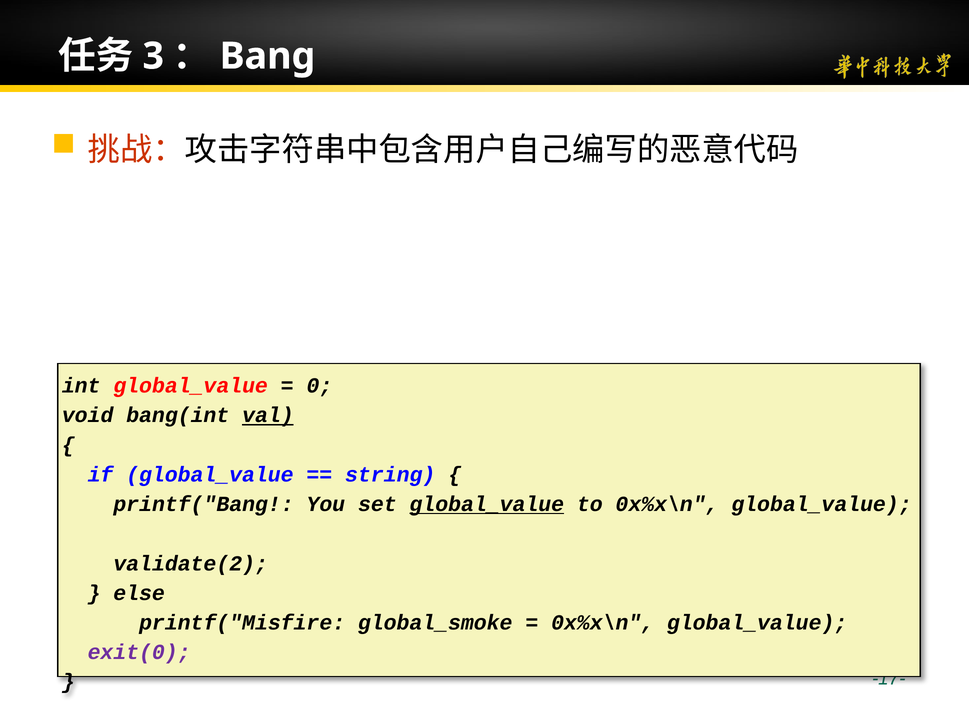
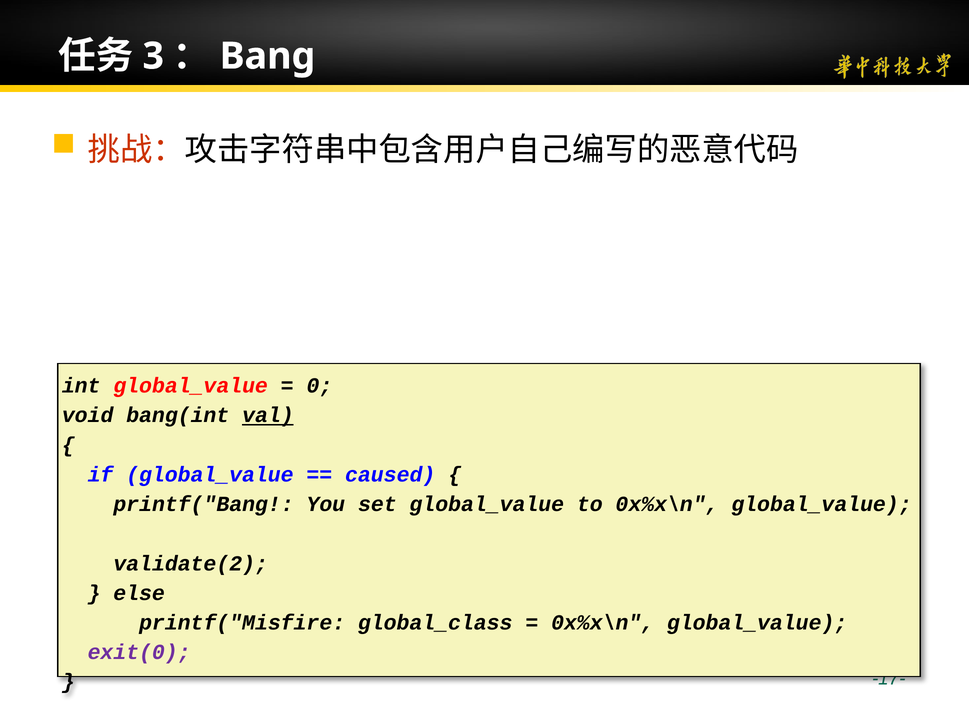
string: string -> caused
global_value at (487, 504) underline: present -> none
global_smoke: global_smoke -> global_class
